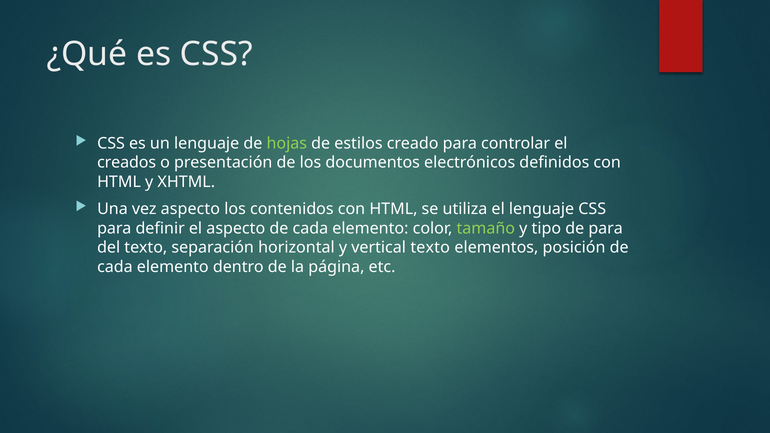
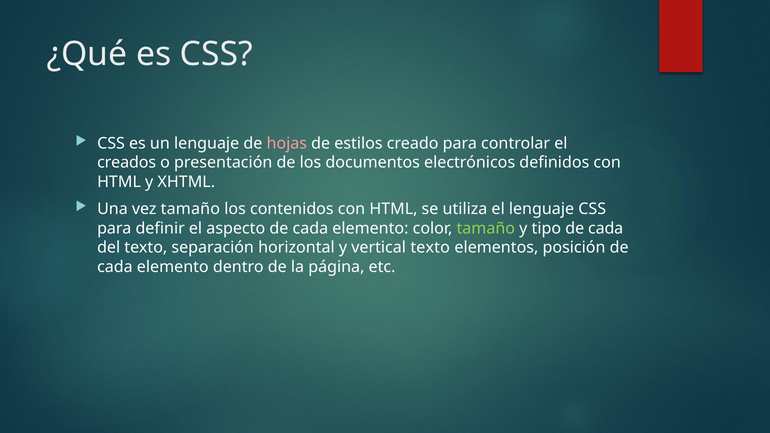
hojas colour: light green -> pink
vez aspecto: aspecto -> tamaño
tipo de para: para -> cada
